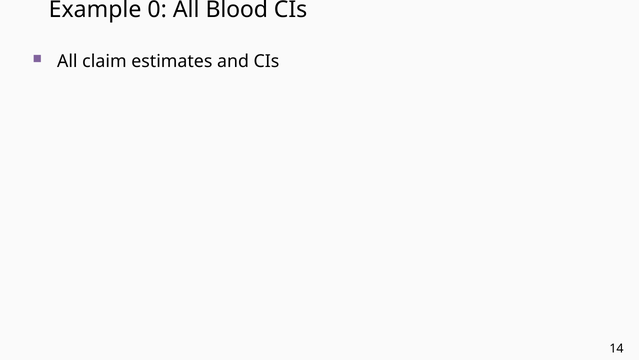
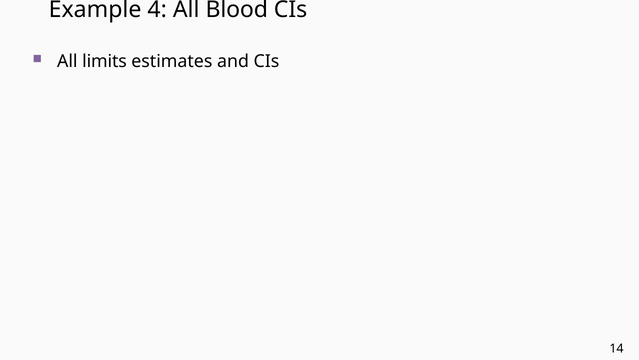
0: 0 -> 4
claim: claim -> limits
